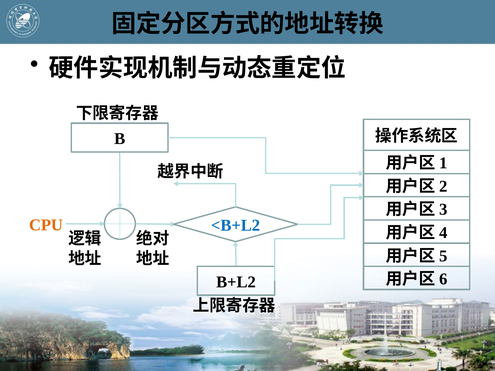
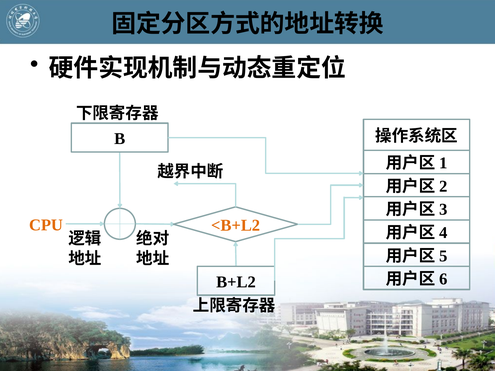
<B+L2 colour: blue -> orange
